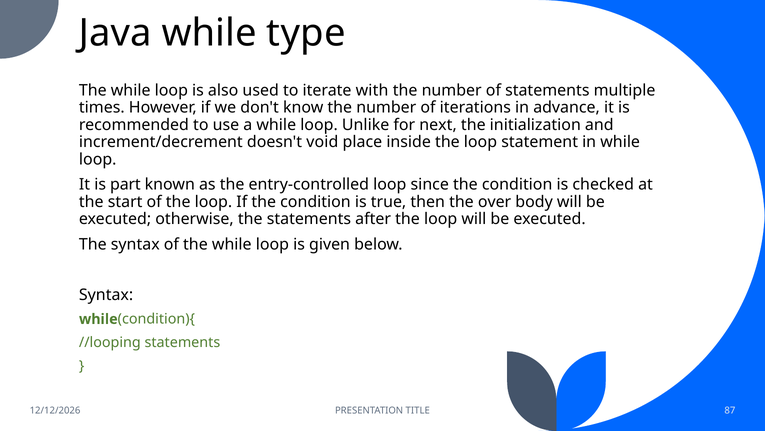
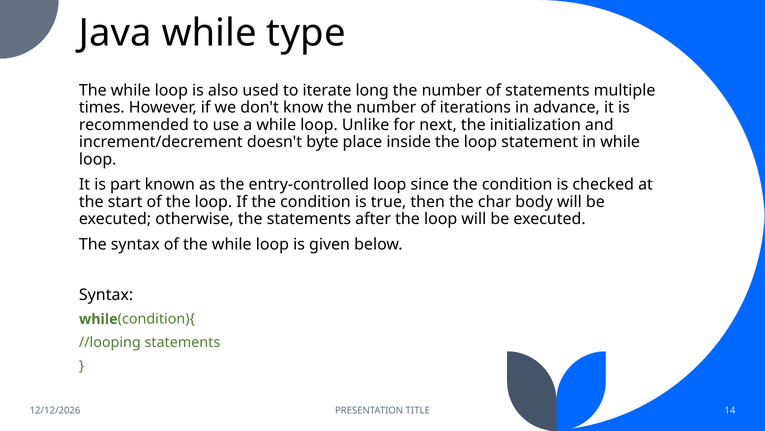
with: with -> long
void: void -> byte
over: over -> char
87: 87 -> 14
